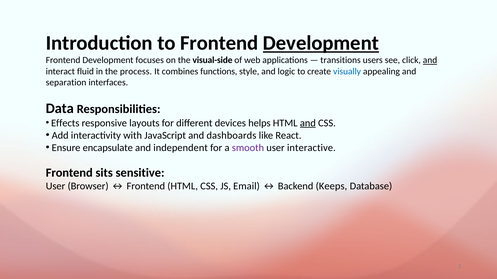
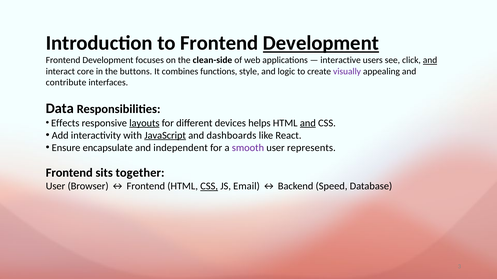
visual-side: visual-side -> clean-side
transitions: transitions -> interactive
fluid: fluid -> core
process: process -> buttons
visually colour: blue -> purple
separation: separation -> contribute
layouts underline: none -> present
JavaScript underline: none -> present
interactive: interactive -> represents
sensitive: sensitive -> together
CSS at (209, 187) underline: none -> present
Keeps: Keeps -> Speed
